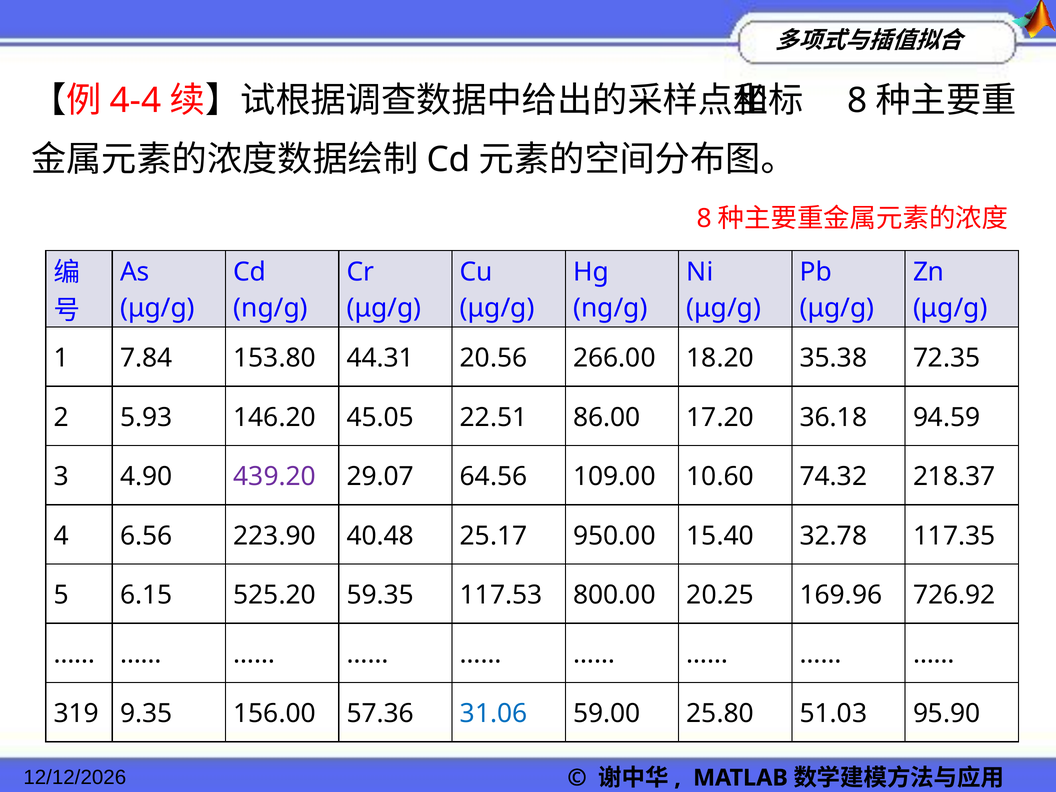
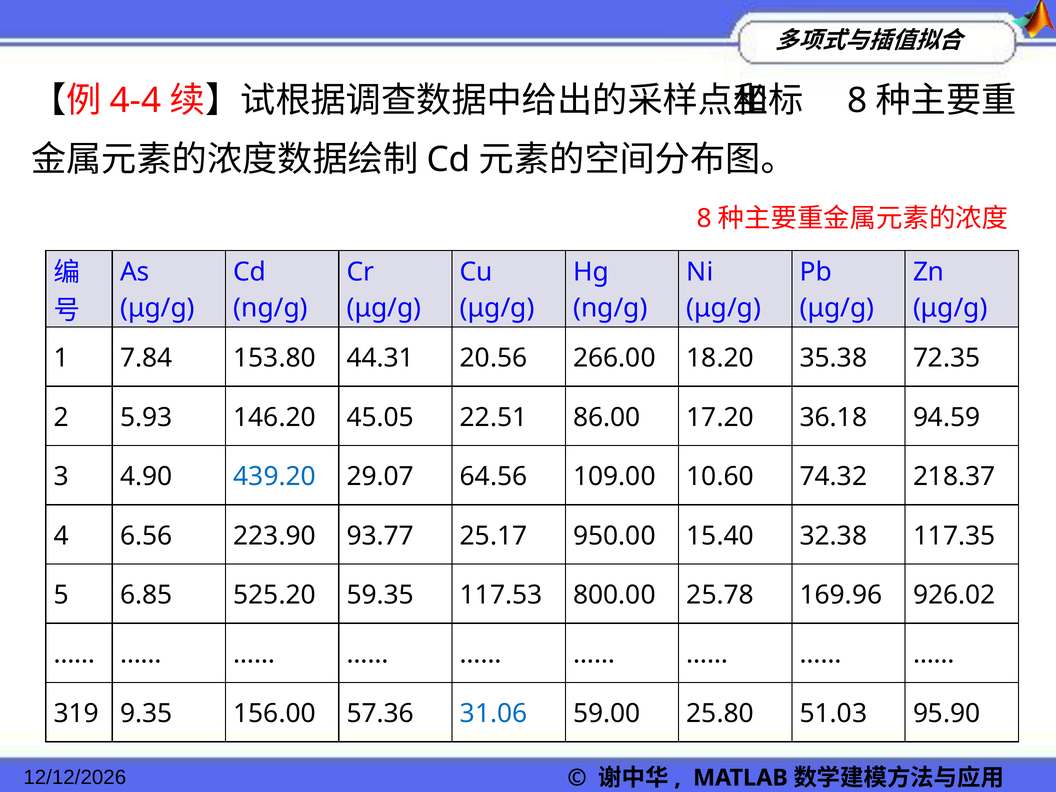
439.20 colour: purple -> blue
40.48: 40.48 -> 93.77
32.78: 32.78 -> 32.38
6.15: 6.15 -> 6.85
20.25: 20.25 -> 25.78
726.92: 726.92 -> 926.02
